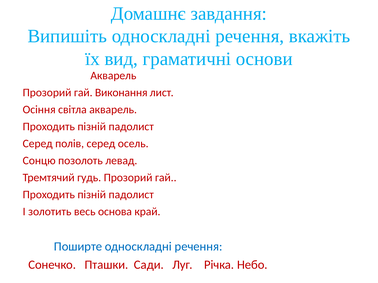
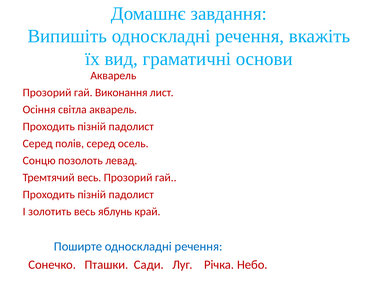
Тремтячий гудь: гудь -> весь
основа: основа -> яблунь
